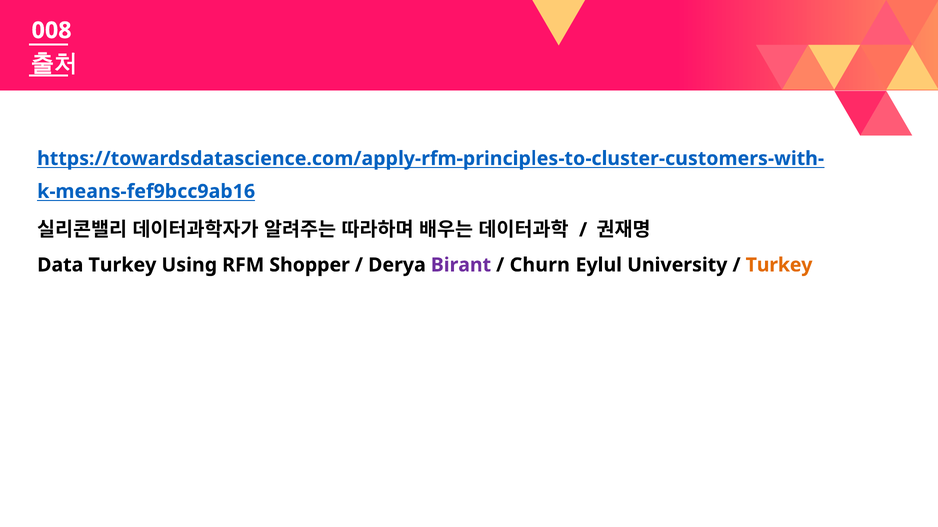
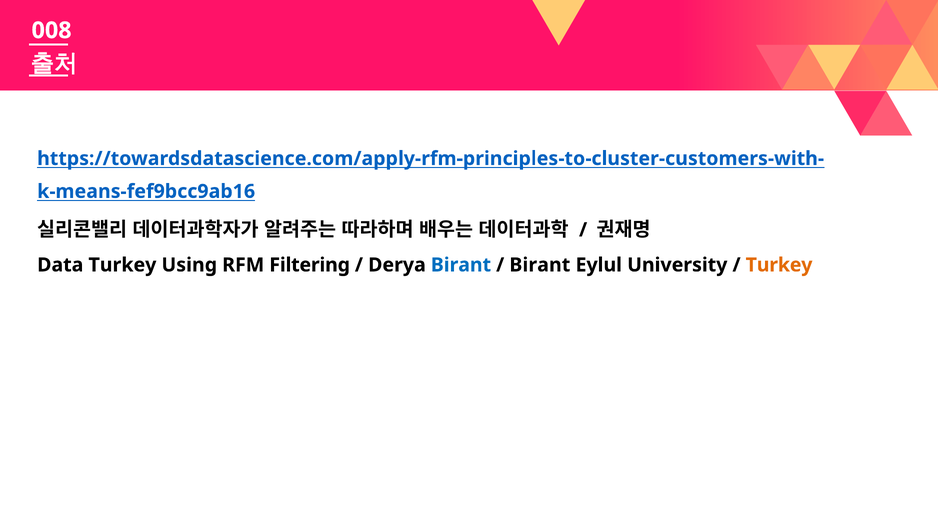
Shopper: Shopper -> Filtering
Birant at (461, 265) colour: purple -> blue
Churn at (540, 265): Churn -> Birant
